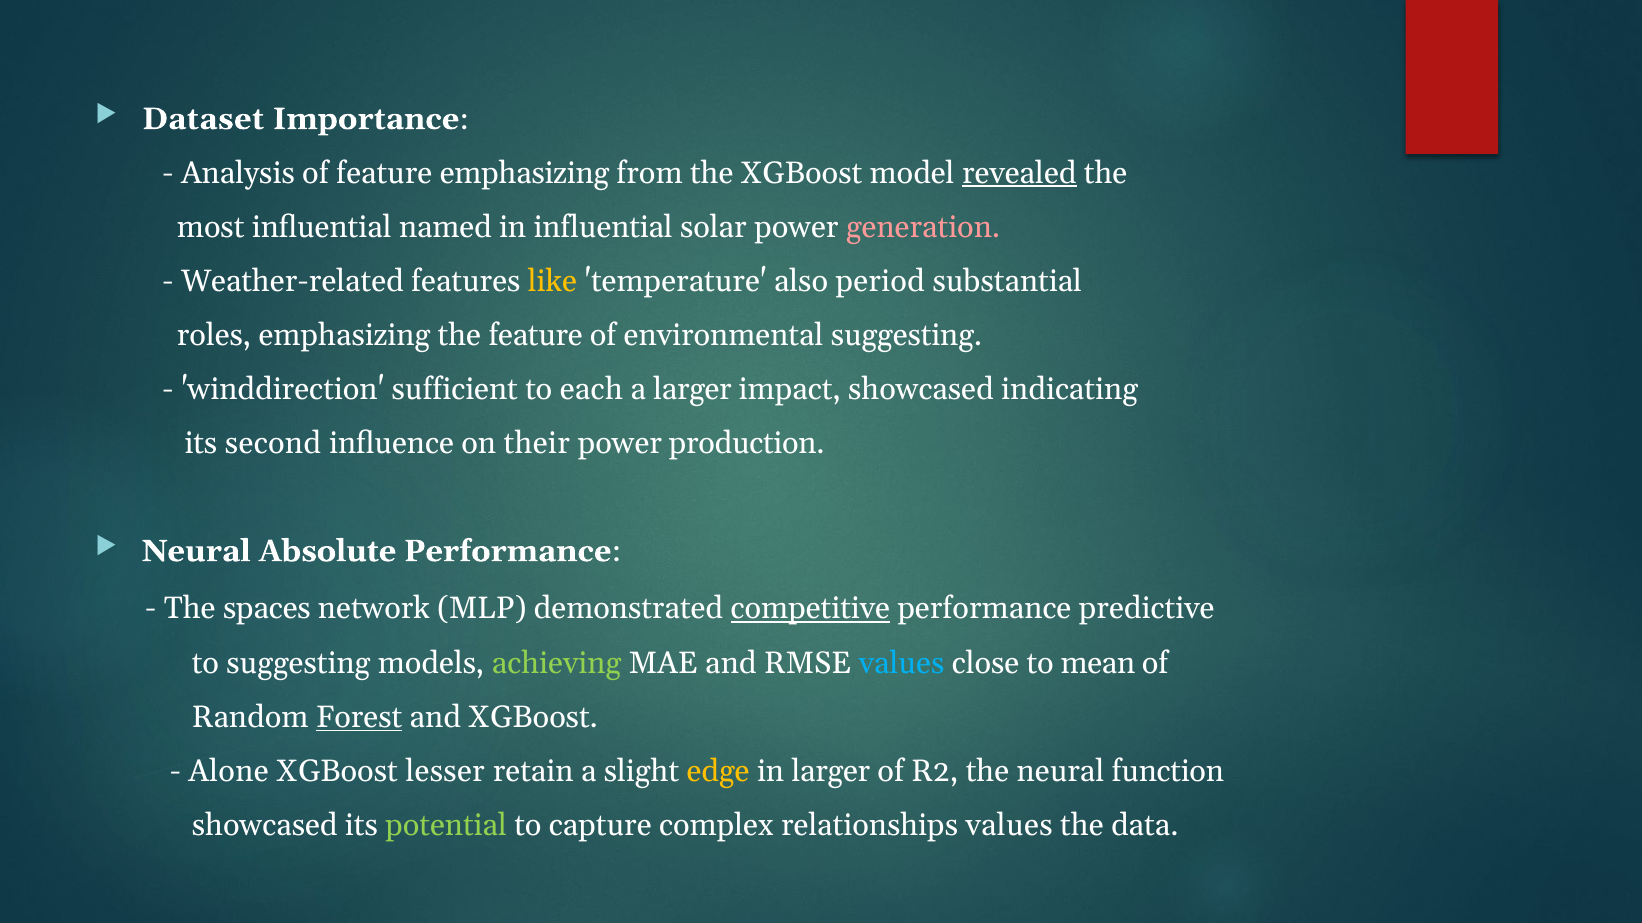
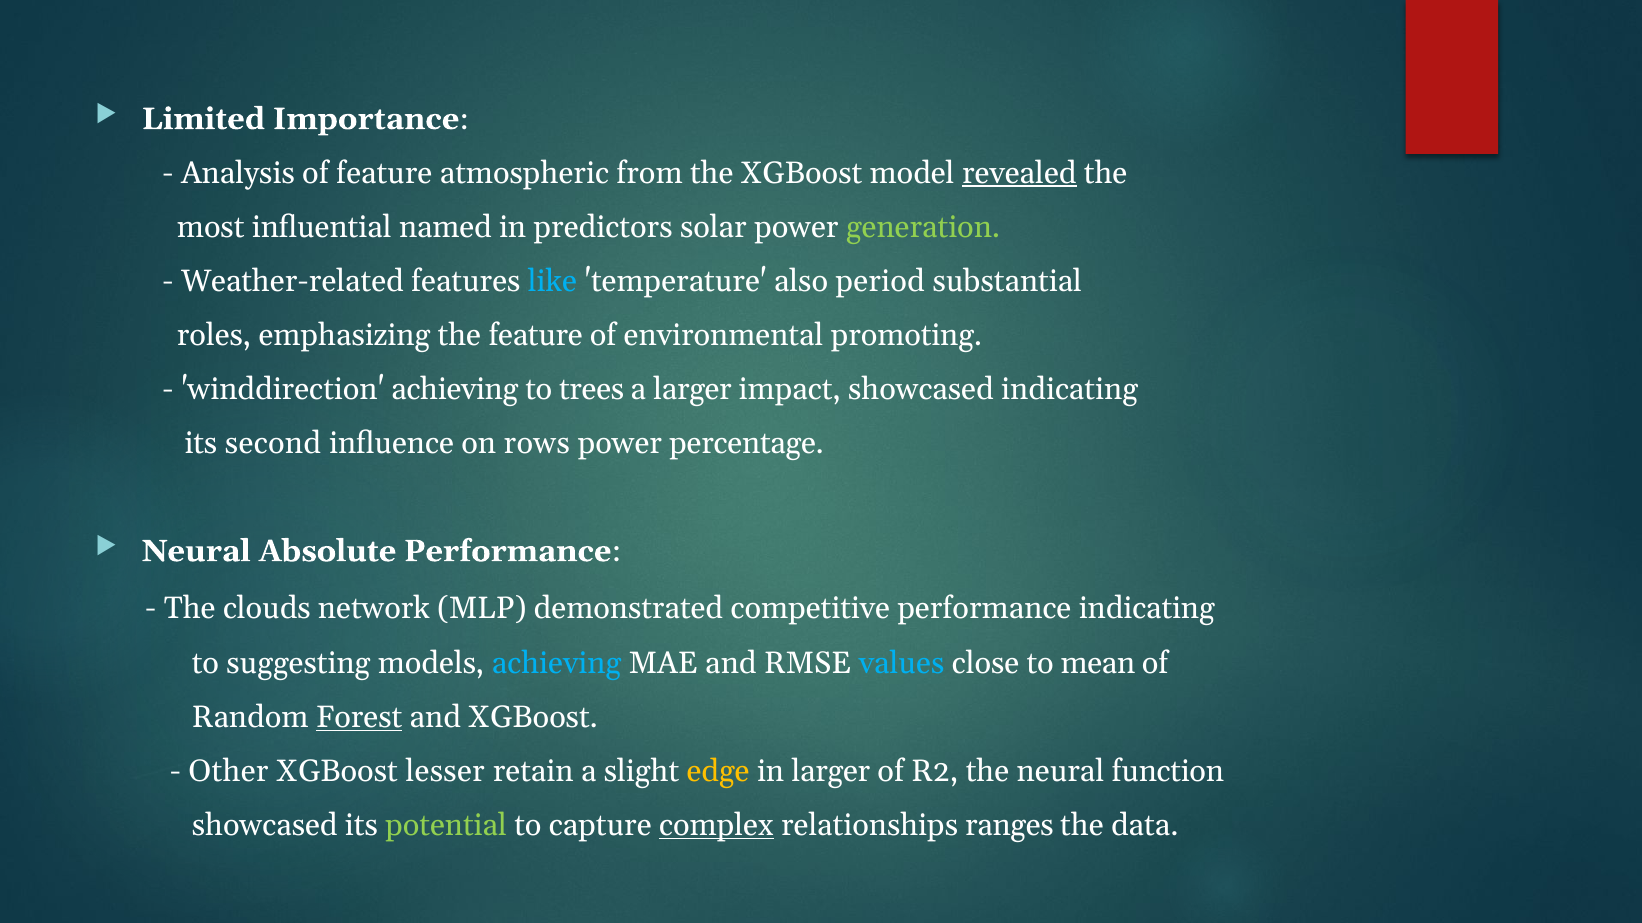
Dataset: Dataset -> Limited
feature emphasizing: emphasizing -> atmospheric
in influential: influential -> predictors
generation colour: pink -> light green
like colour: yellow -> light blue
environmental suggesting: suggesting -> promoting
winddirection sufficient: sufficient -> achieving
each: each -> trees
their: their -> rows
production: production -> percentage
spaces: spaces -> clouds
competitive underline: present -> none
performance predictive: predictive -> indicating
achieving at (556, 664) colour: light green -> light blue
Alone: Alone -> Other
complex underline: none -> present
relationships values: values -> ranges
